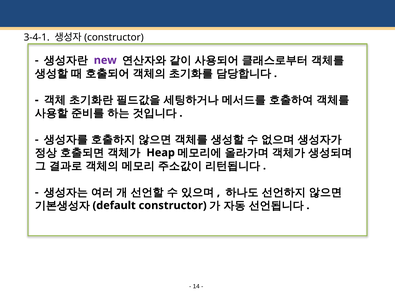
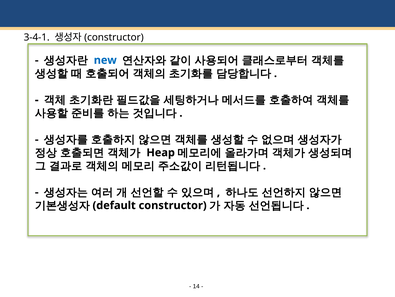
new colour: purple -> blue
